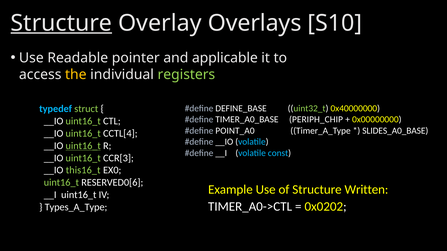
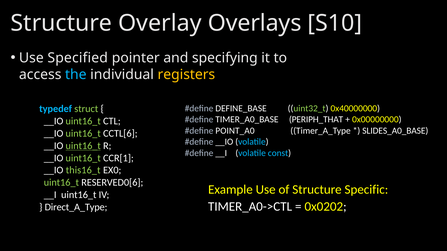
Structure at (61, 23) underline: present -> none
Readable: Readable -> Specified
applicable: applicable -> specifying
the colour: yellow -> light blue
registers colour: light green -> yellow
PERIPH_CHIP: PERIPH_CHIP -> PERIPH_THAT
CCTL[4: CCTL[4 -> CCTL[6
CCR[3: CCR[3 -> CCR[1
Written: Written -> Specific
Types_A_Type: Types_A_Type -> Direct_A_Type
